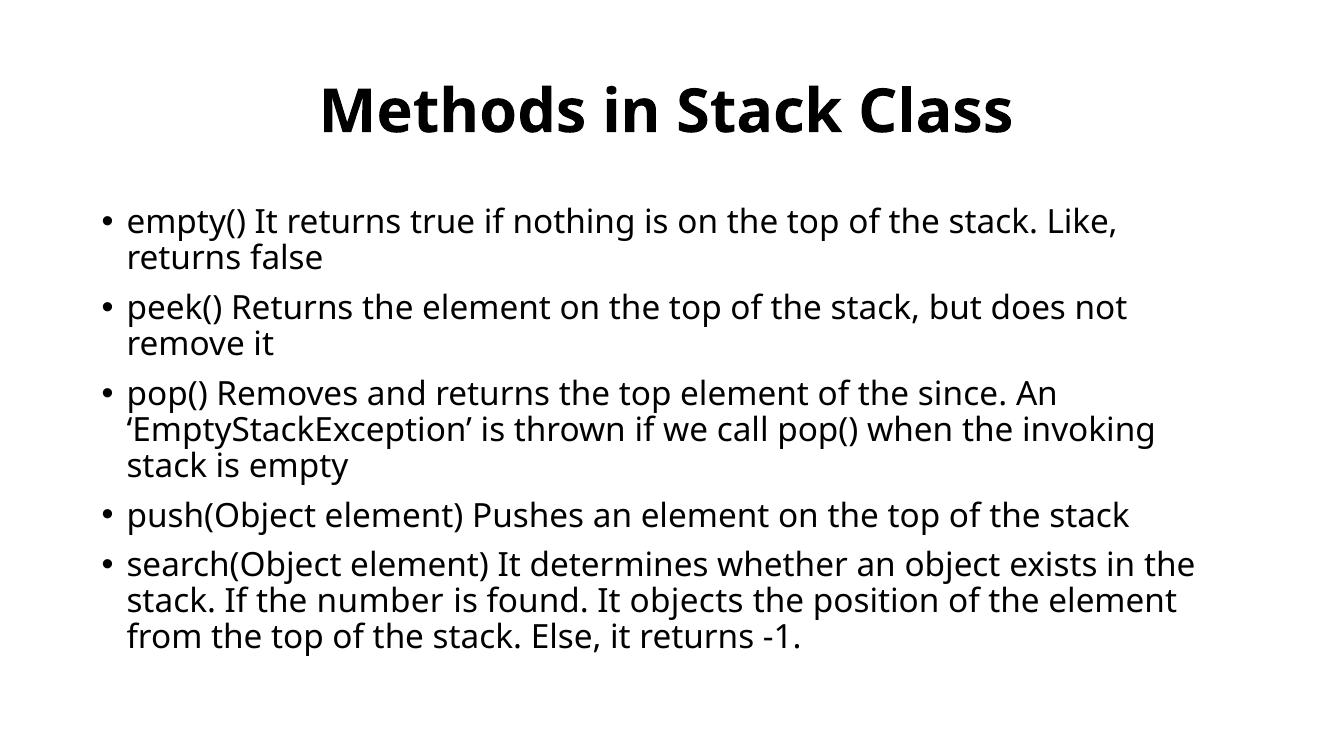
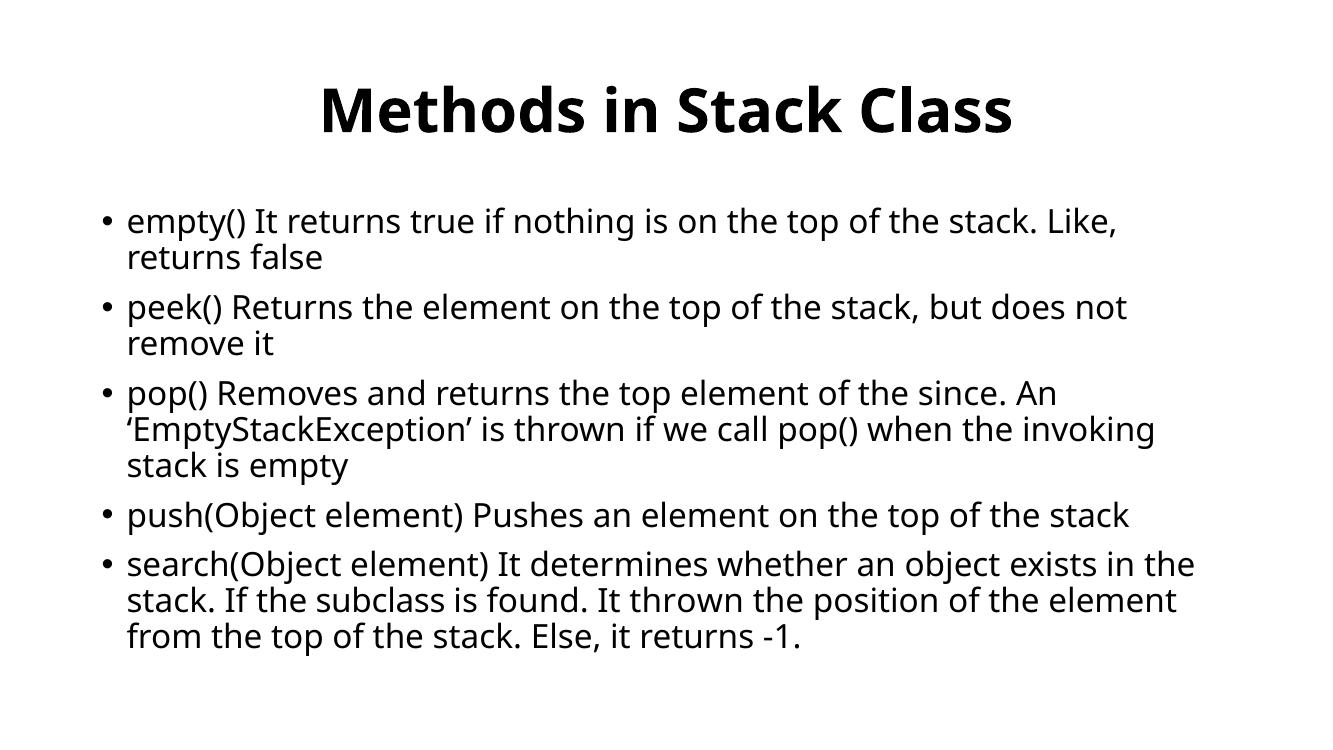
number: number -> subclass
It objects: objects -> thrown
